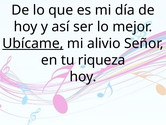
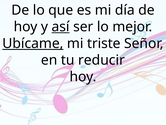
así underline: none -> present
alivio: alivio -> triste
riqueza: riqueza -> reducir
